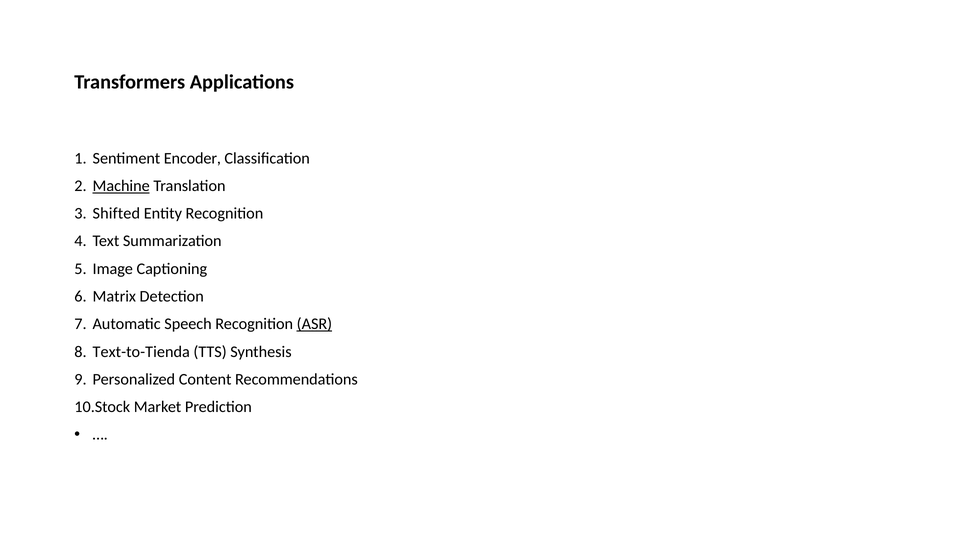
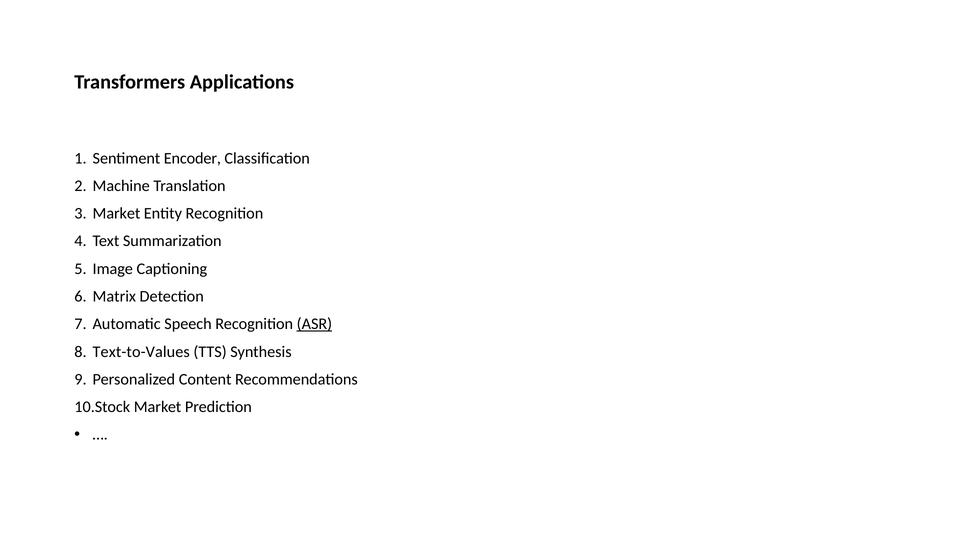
Machine underline: present -> none
Shifted at (116, 214): Shifted -> Market
Text-to-Tienda: Text-to-Tienda -> Text-to-Values
